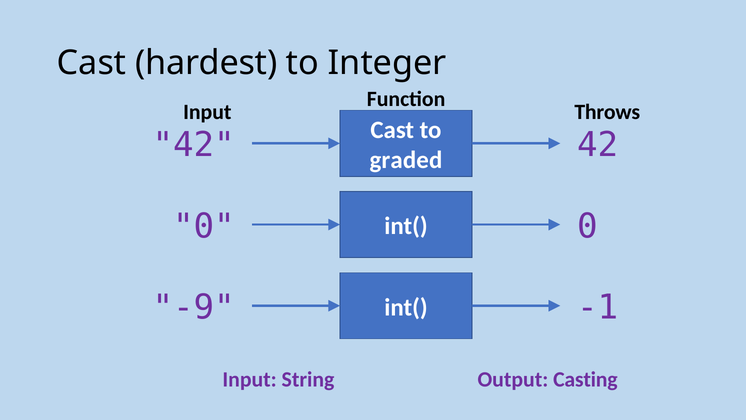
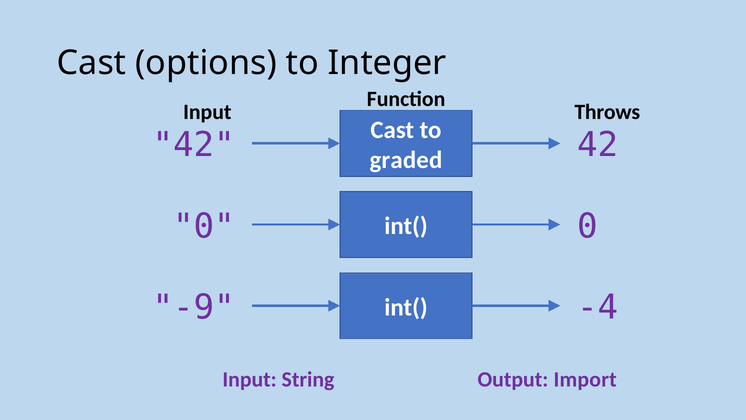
hardest: hardest -> options
-1: -1 -> -4
Casting: Casting -> Import
